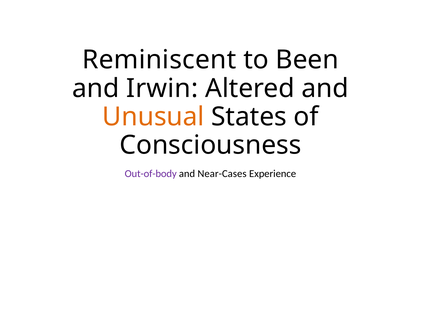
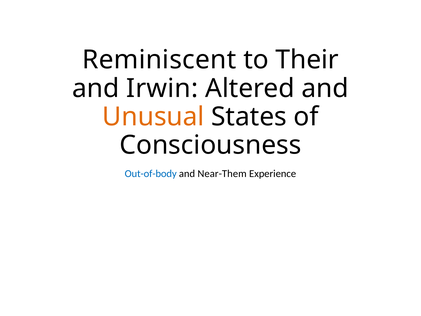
Been: Been -> Their
Out-of-body colour: purple -> blue
Near-Cases: Near-Cases -> Near-Them
